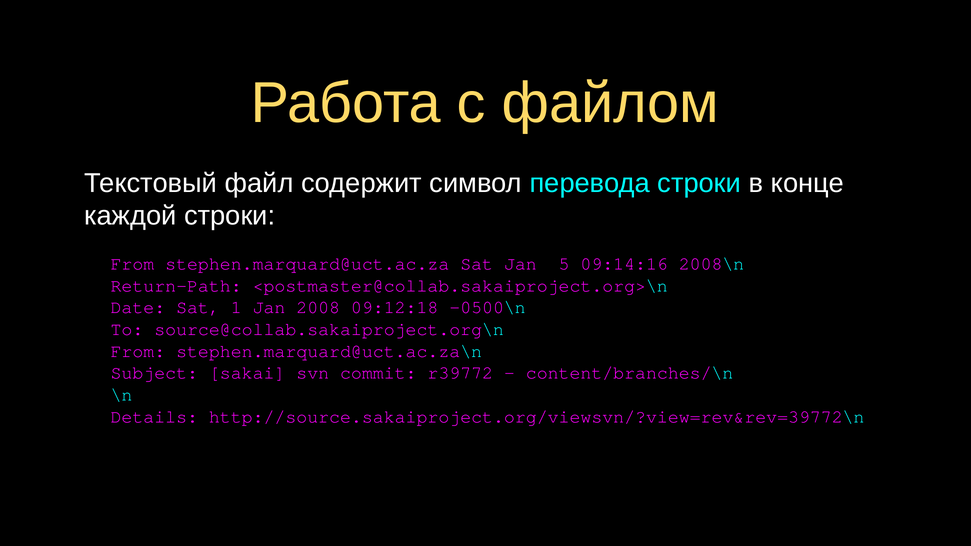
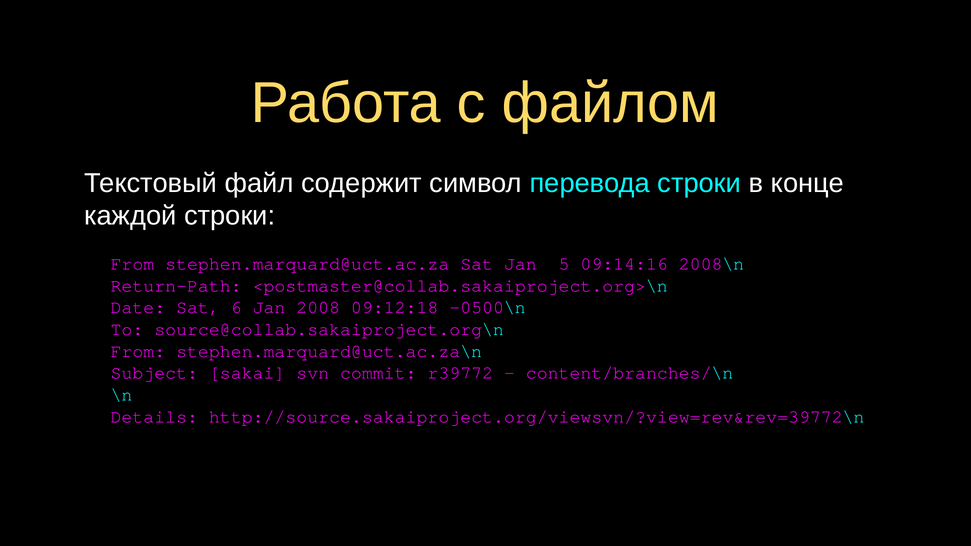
1: 1 -> 6
